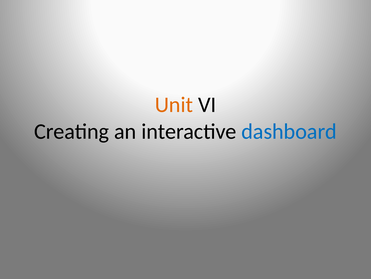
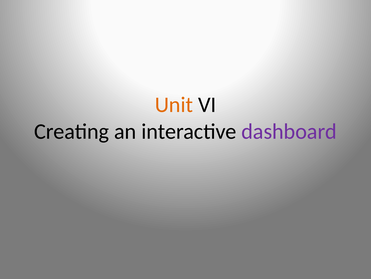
dashboard colour: blue -> purple
